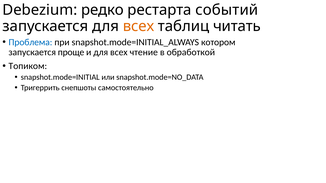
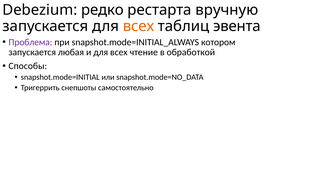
событий: событий -> вручную
читать: читать -> эвента
Проблема colour: blue -> purple
проще: проще -> любая
Топиком: Топиком -> Способы
